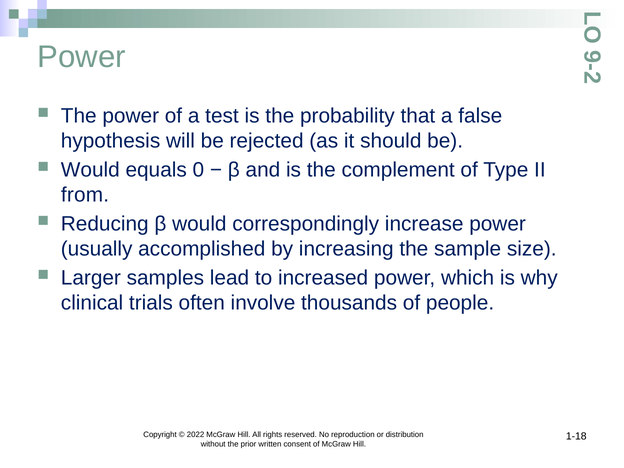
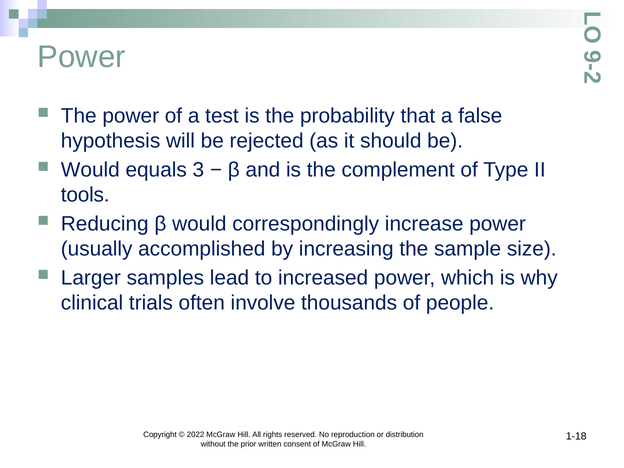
0: 0 -> 3
from: from -> tools
